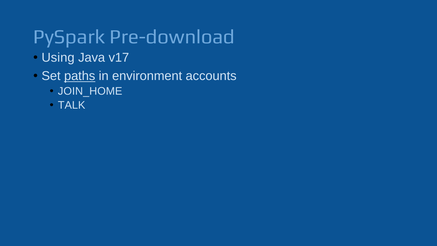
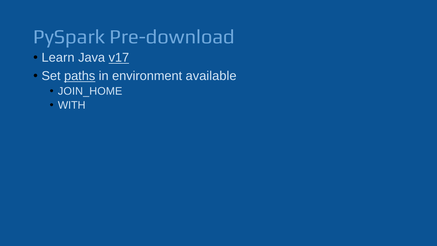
Using: Using -> Learn
v17 underline: none -> present
accounts: accounts -> available
TALK: TALK -> WITH
